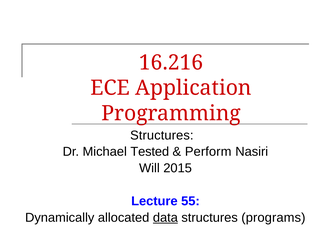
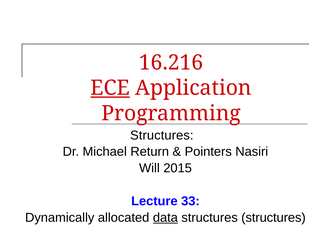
ECE underline: none -> present
Tested: Tested -> Return
Perform: Perform -> Pointers
55: 55 -> 33
structures programs: programs -> structures
